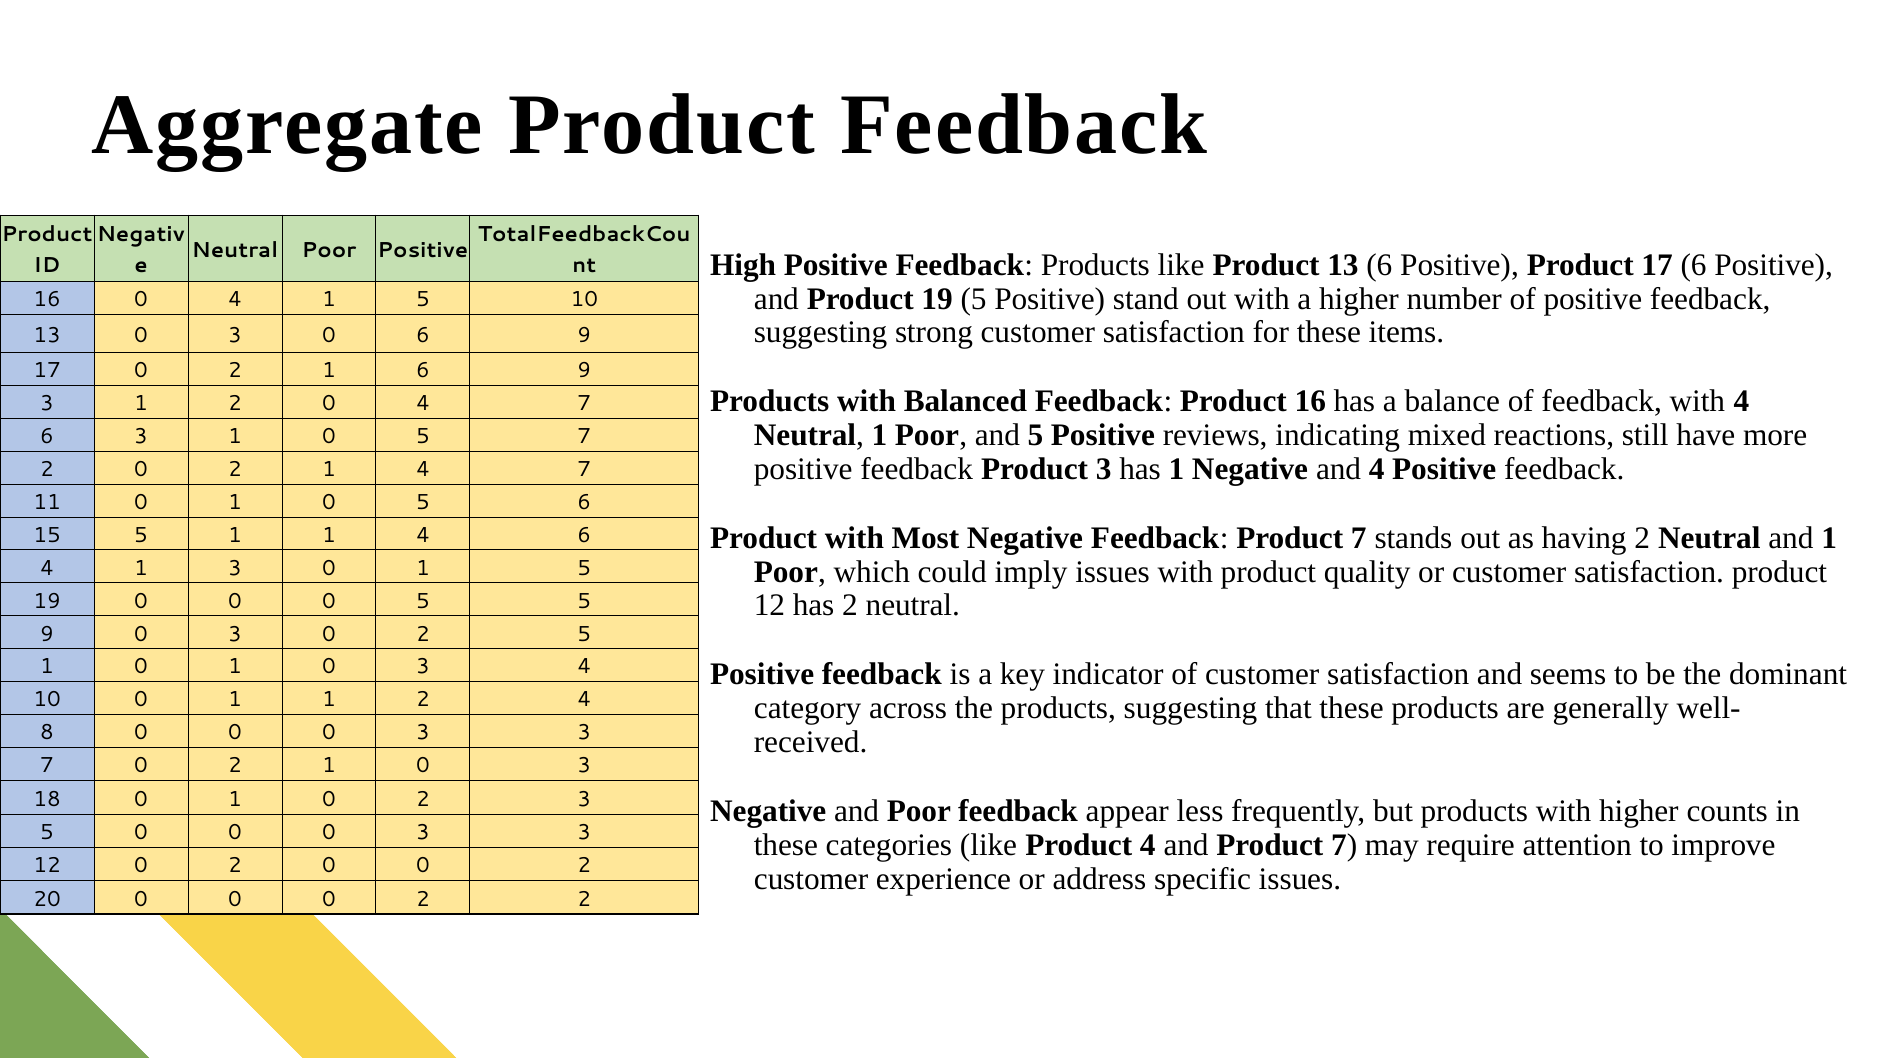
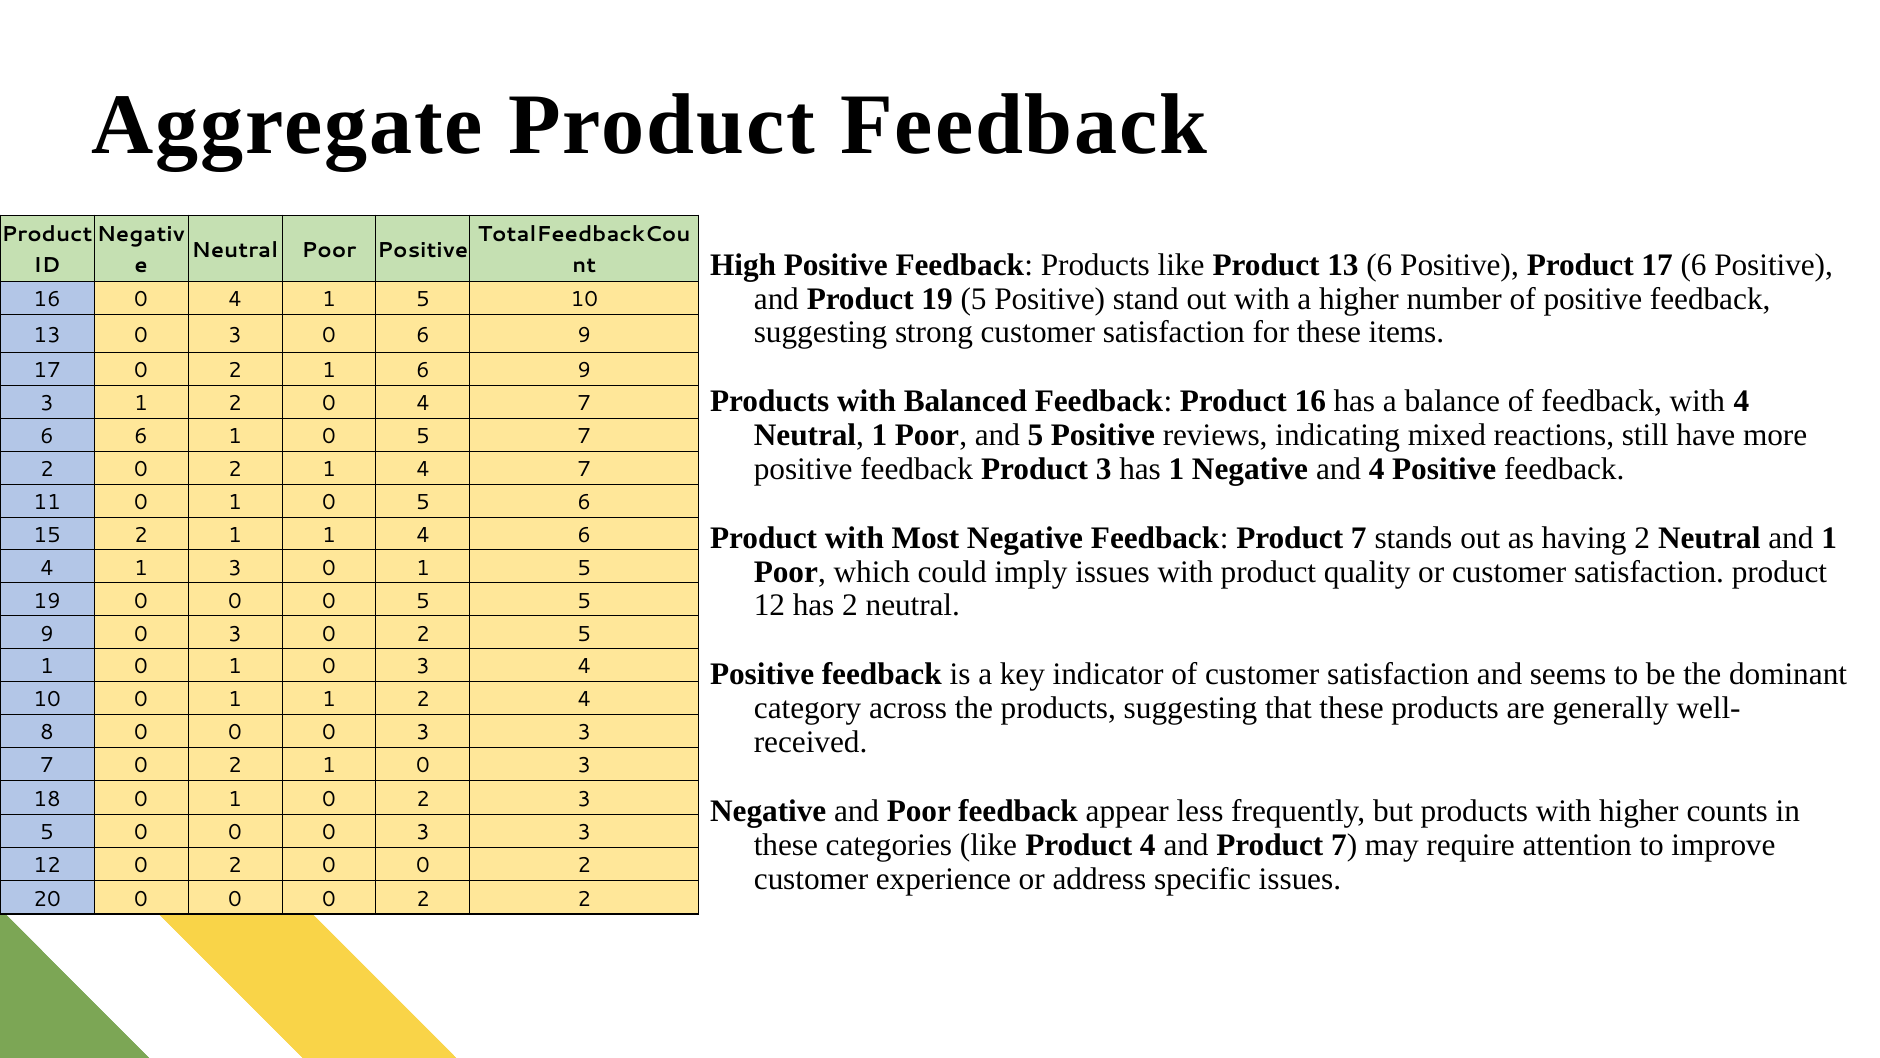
6 3: 3 -> 6
15 5: 5 -> 2
